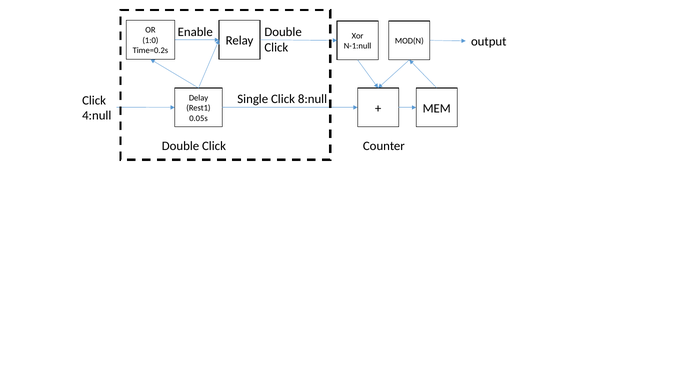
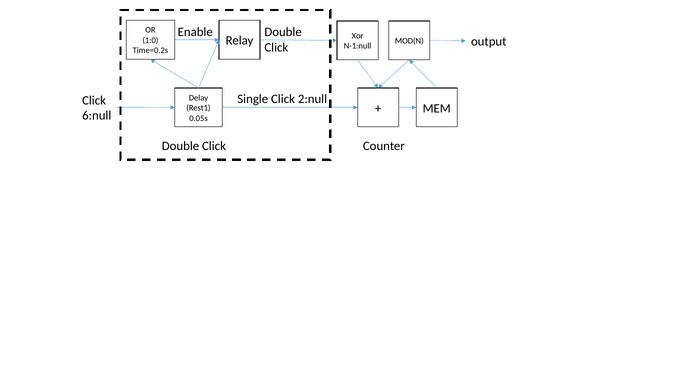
8:null: 8:null -> 2:null
4:null: 4:null -> 6:null
